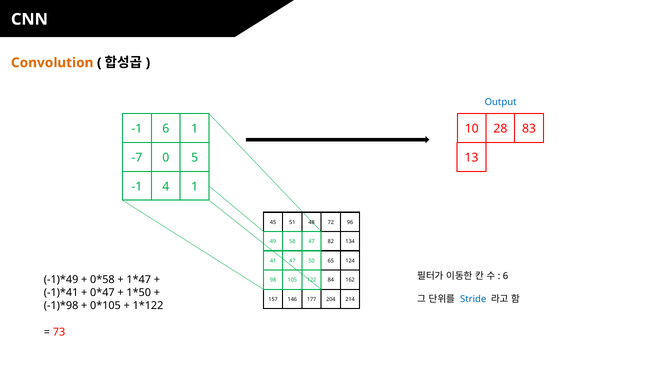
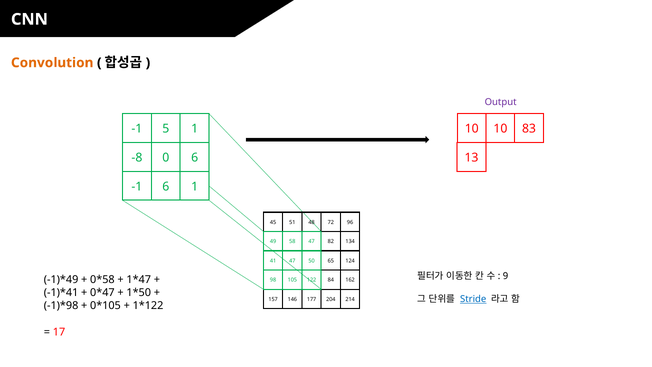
Output colour: blue -> purple
-1 6: 6 -> 5
10 28: 28 -> 10
-7: -7 -> -8
0 5: 5 -> 6
-1 4: 4 -> 6
6 at (506, 276): 6 -> 9
Stride underline: none -> present
73: 73 -> 17
